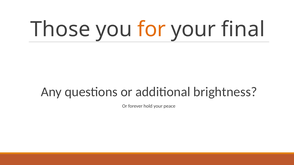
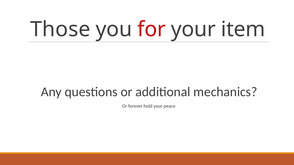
for colour: orange -> red
final: final -> item
brightness: brightness -> mechanics
